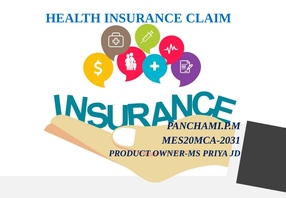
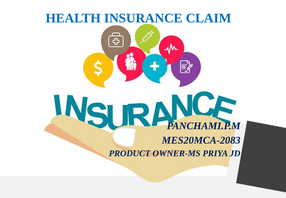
MES20MCA-2031: MES20MCA-2031 -> MES20MCA-2083
